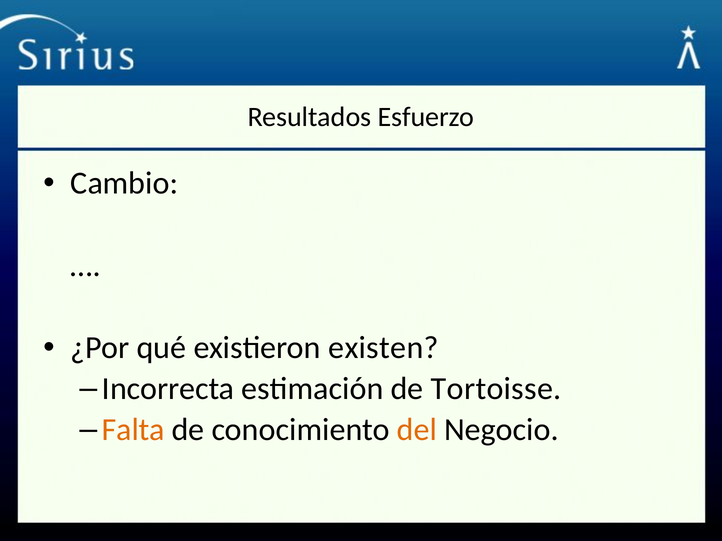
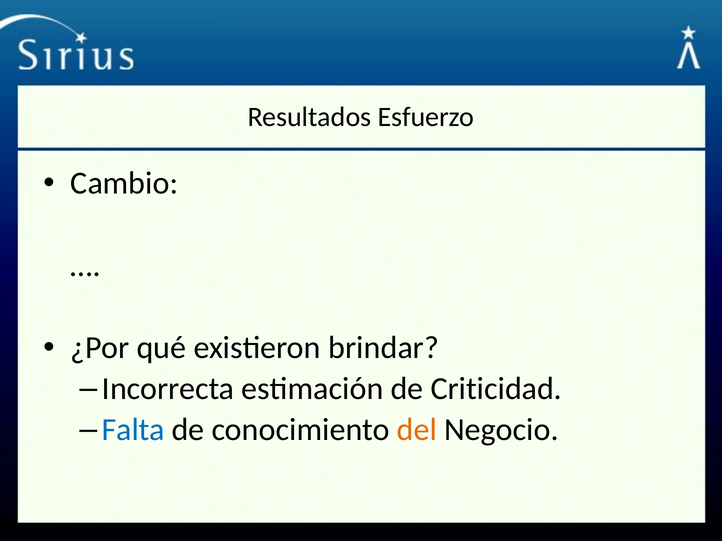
existen: existen -> brindar
Tortoisse: Tortoisse -> Criticidad
Falta colour: orange -> blue
